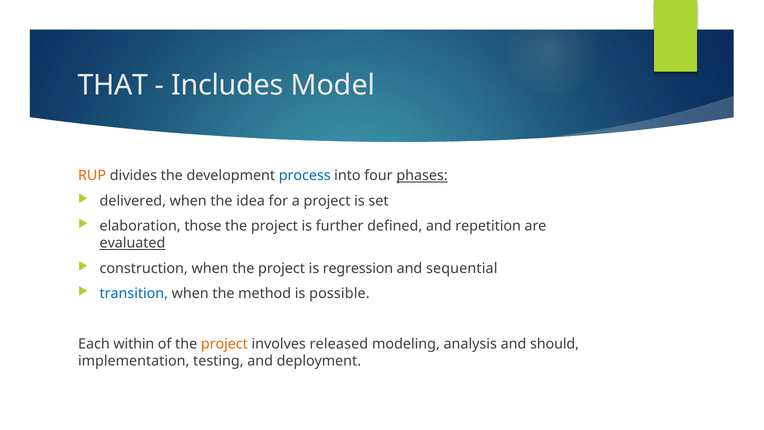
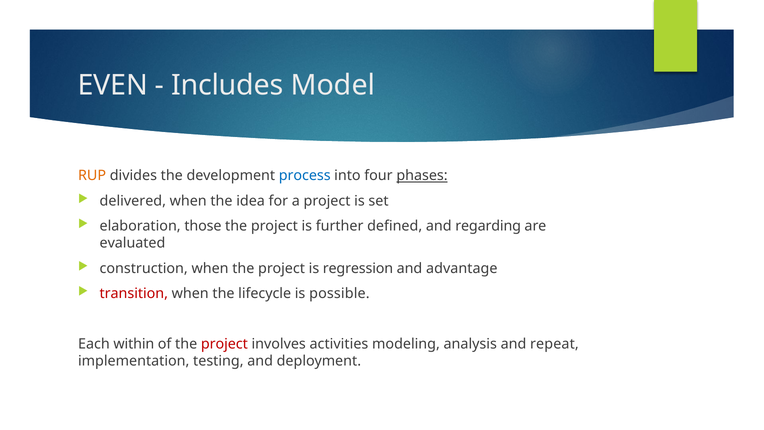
THAT: THAT -> EVEN
repetition: repetition -> regarding
evaluated underline: present -> none
sequential: sequential -> advantage
transition colour: blue -> red
method: method -> lifecycle
project at (224, 344) colour: orange -> red
released: released -> activities
should: should -> repeat
